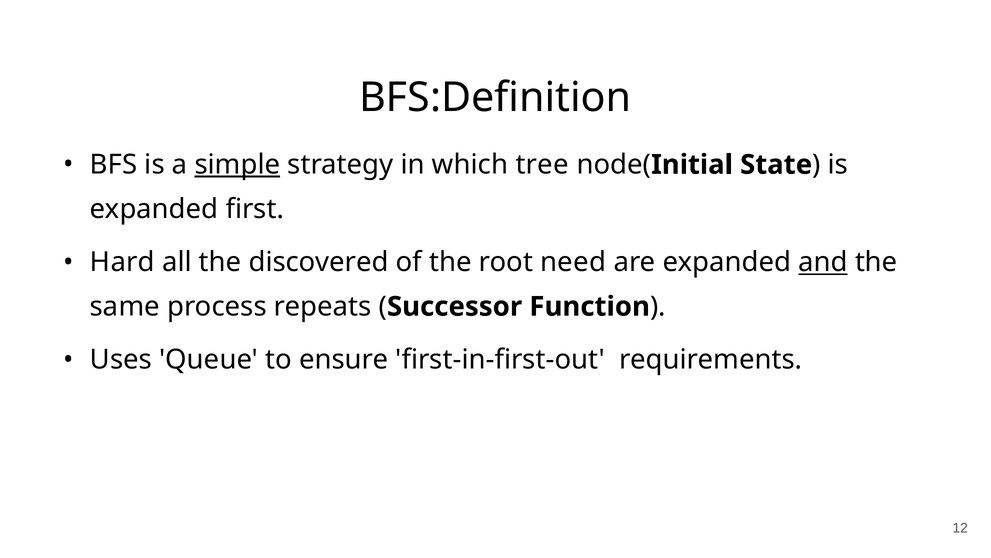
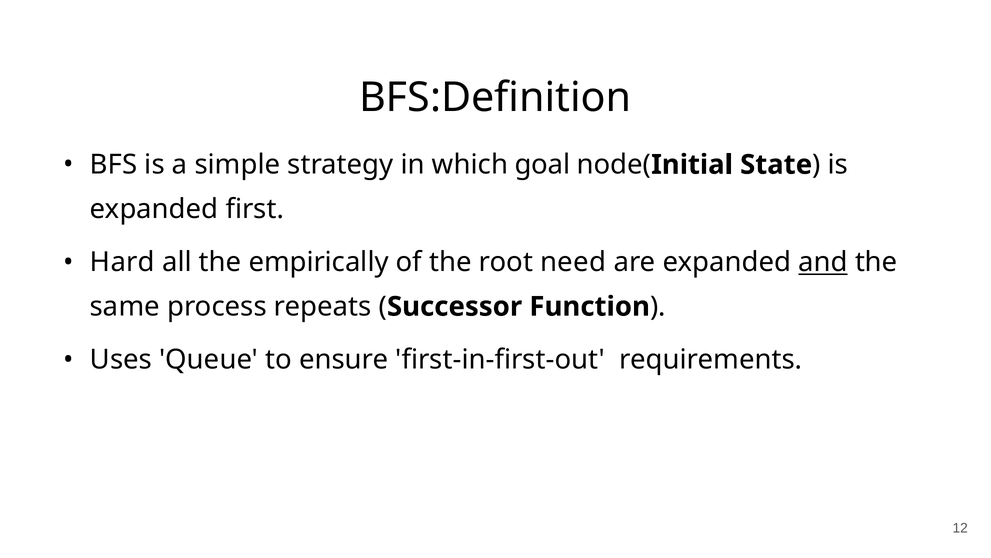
simple underline: present -> none
tree: tree -> goal
discovered: discovered -> empirically
